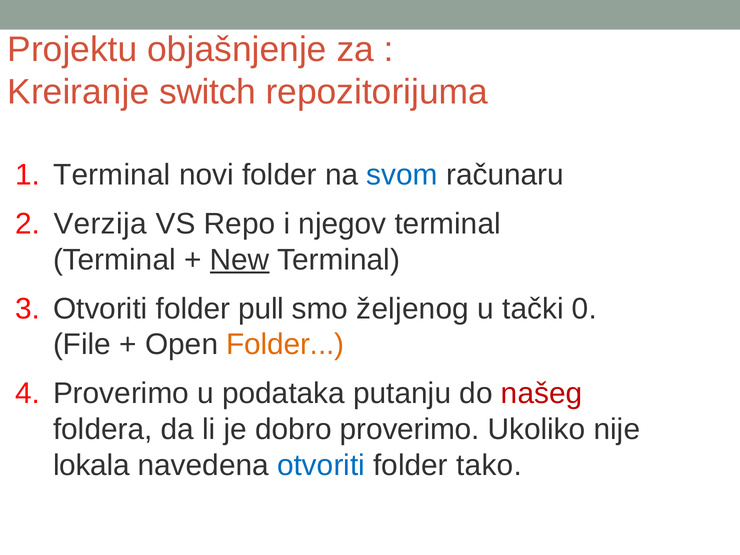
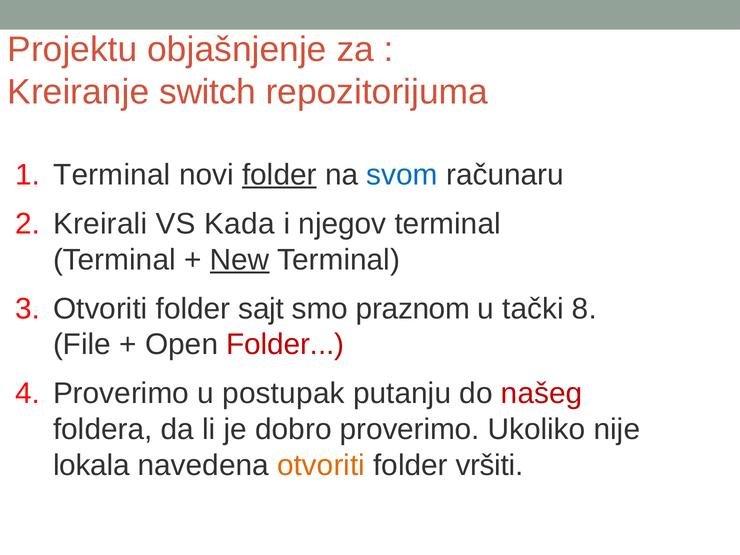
folder at (279, 175) underline: none -> present
Verzija: Verzija -> Kreirali
Repo: Repo -> Kada
pull: pull -> sajt
željenog: željenog -> praznom
0: 0 -> 8
Folder at (285, 345) colour: orange -> red
podataka: podataka -> postupak
otvoriti at (321, 465) colour: blue -> orange
tako: tako -> vršiti
